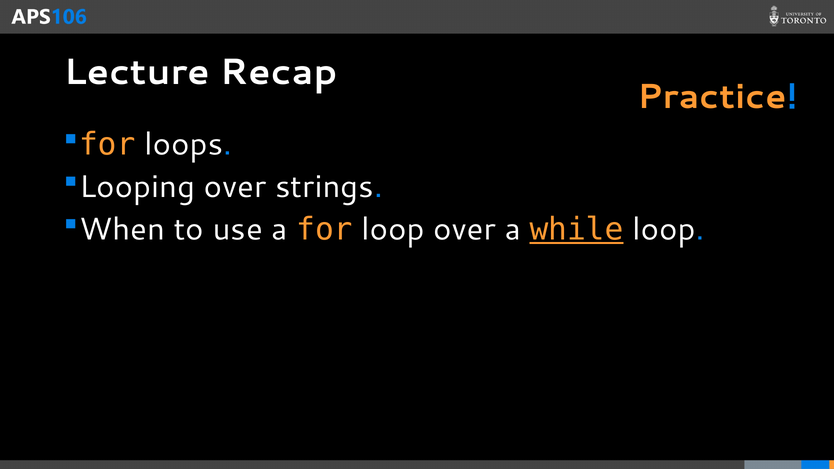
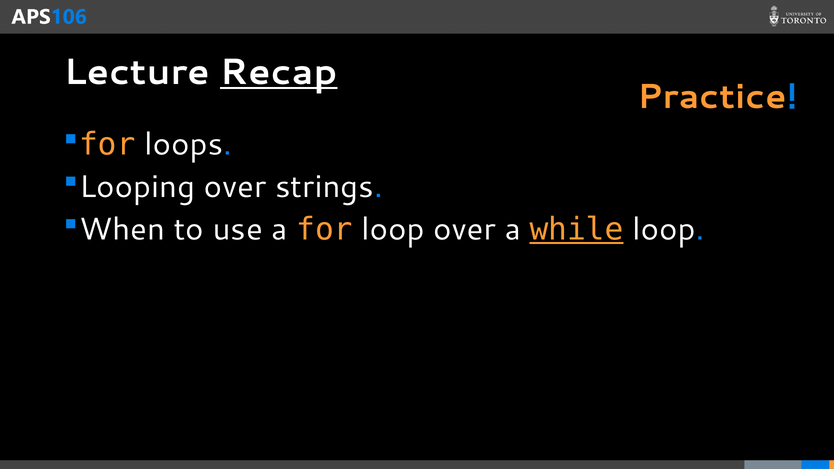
Recap underline: none -> present
